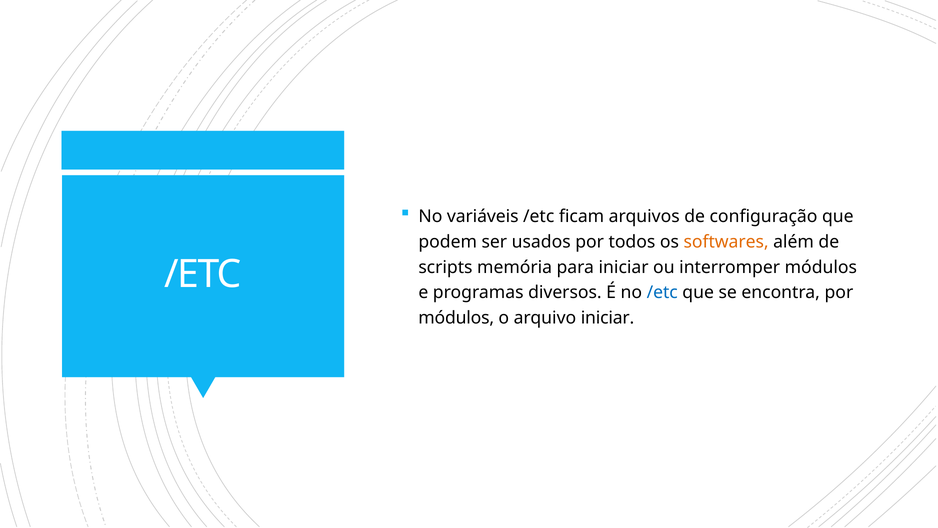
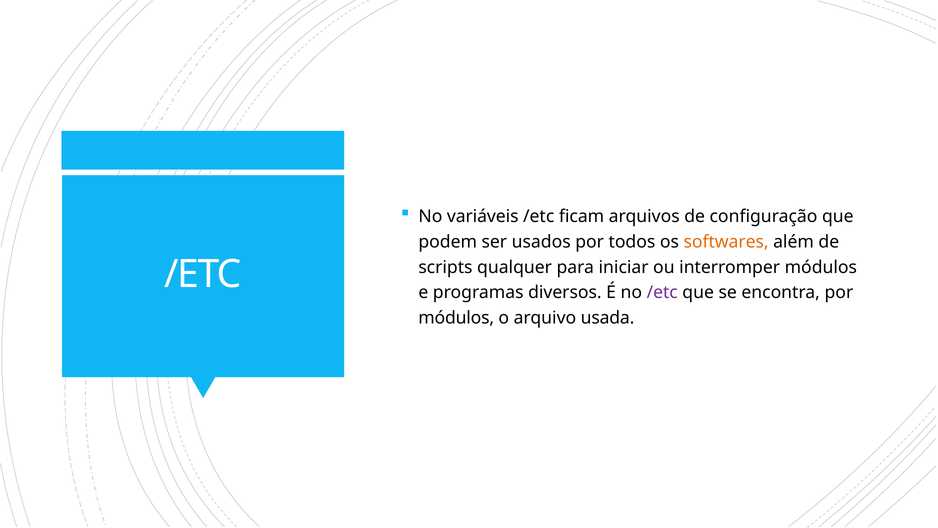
memória: memória -> qualquer
/etc at (662, 292) colour: blue -> purple
arquivo iniciar: iniciar -> usada
